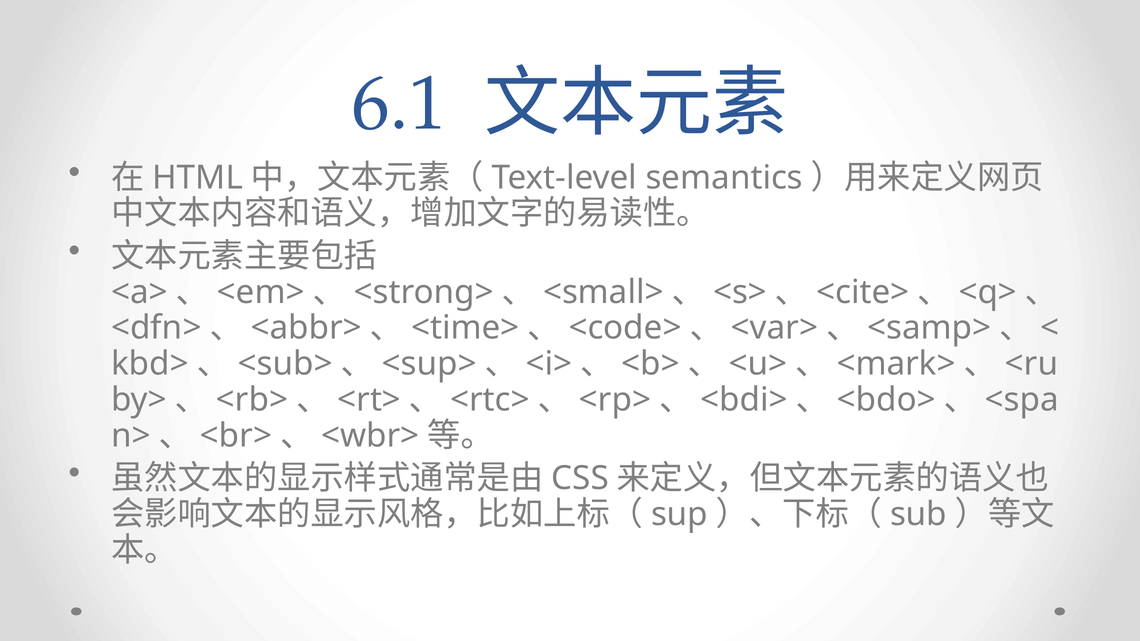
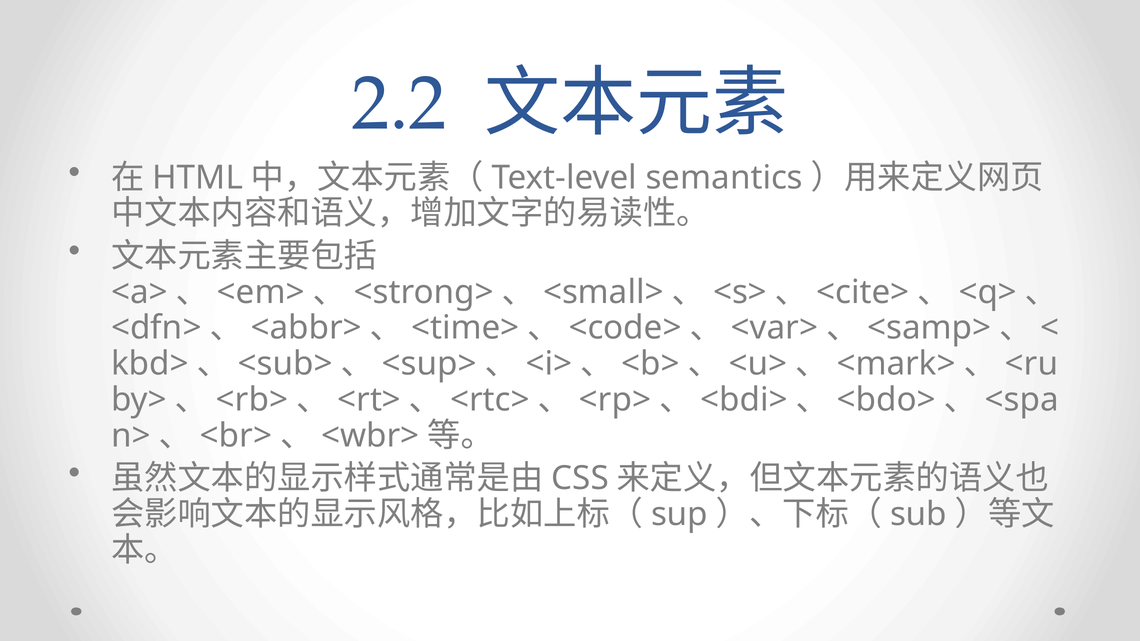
6.1: 6.1 -> 2.2
